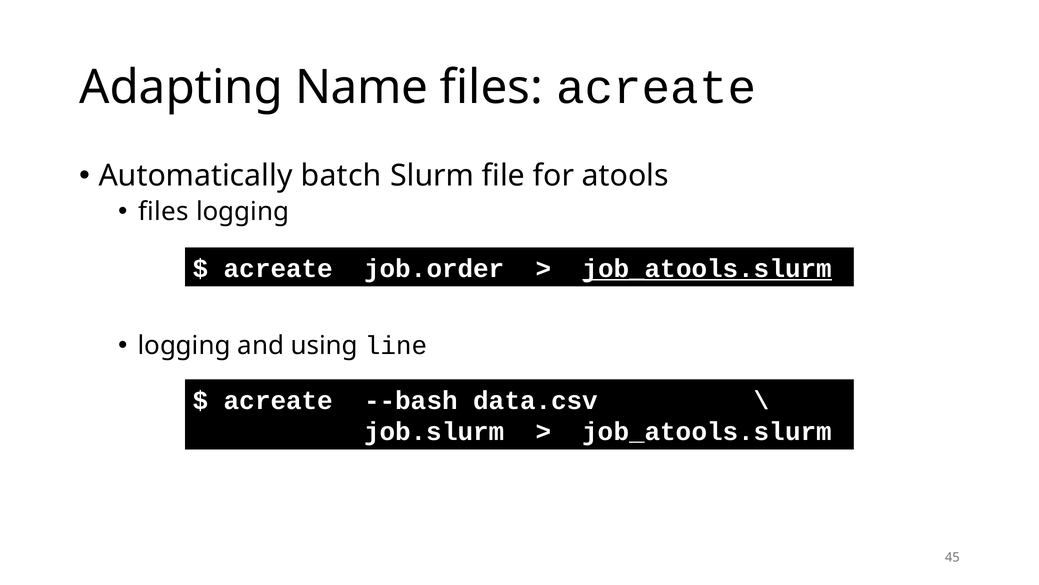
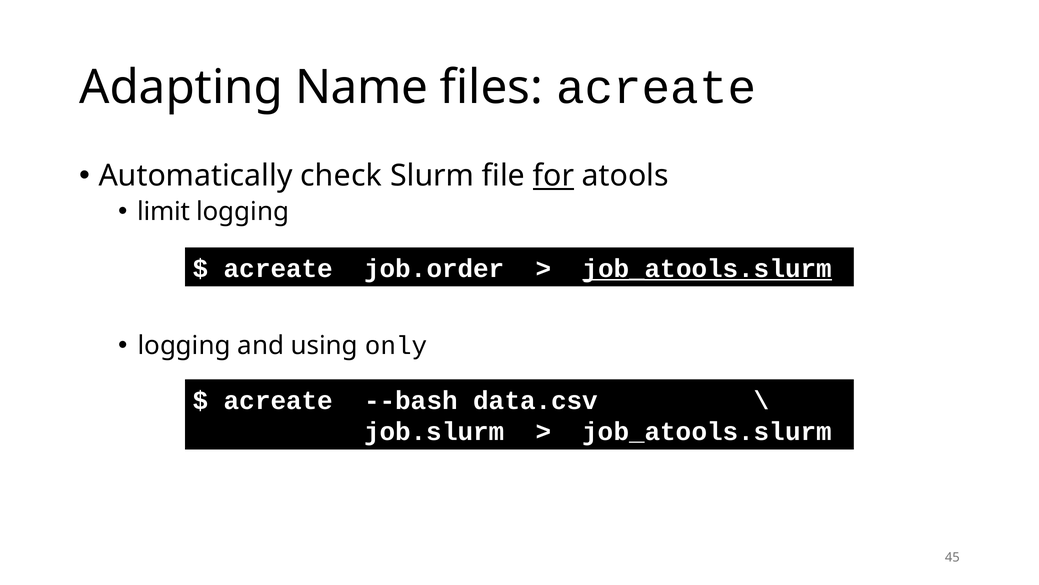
batch: batch -> check
for underline: none -> present
files at (163, 211): files -> limit
line: line -> only
